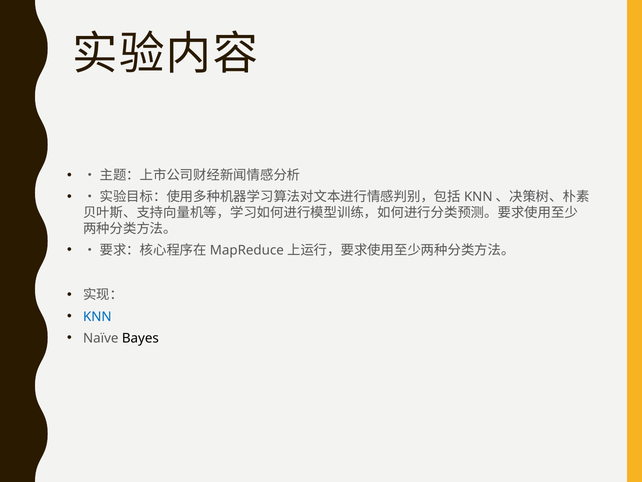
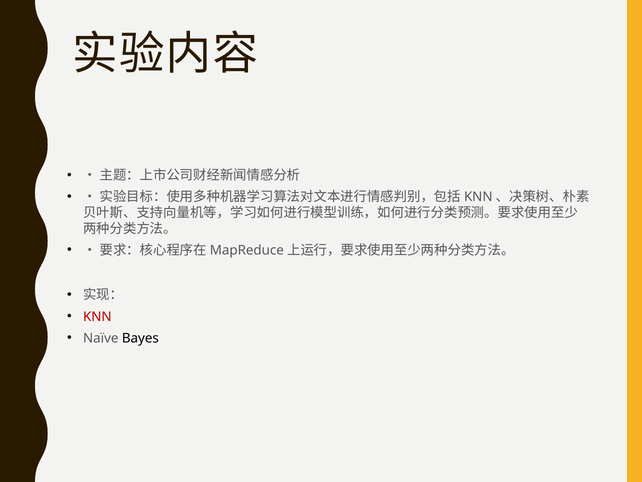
KNN colour: blue -> red
